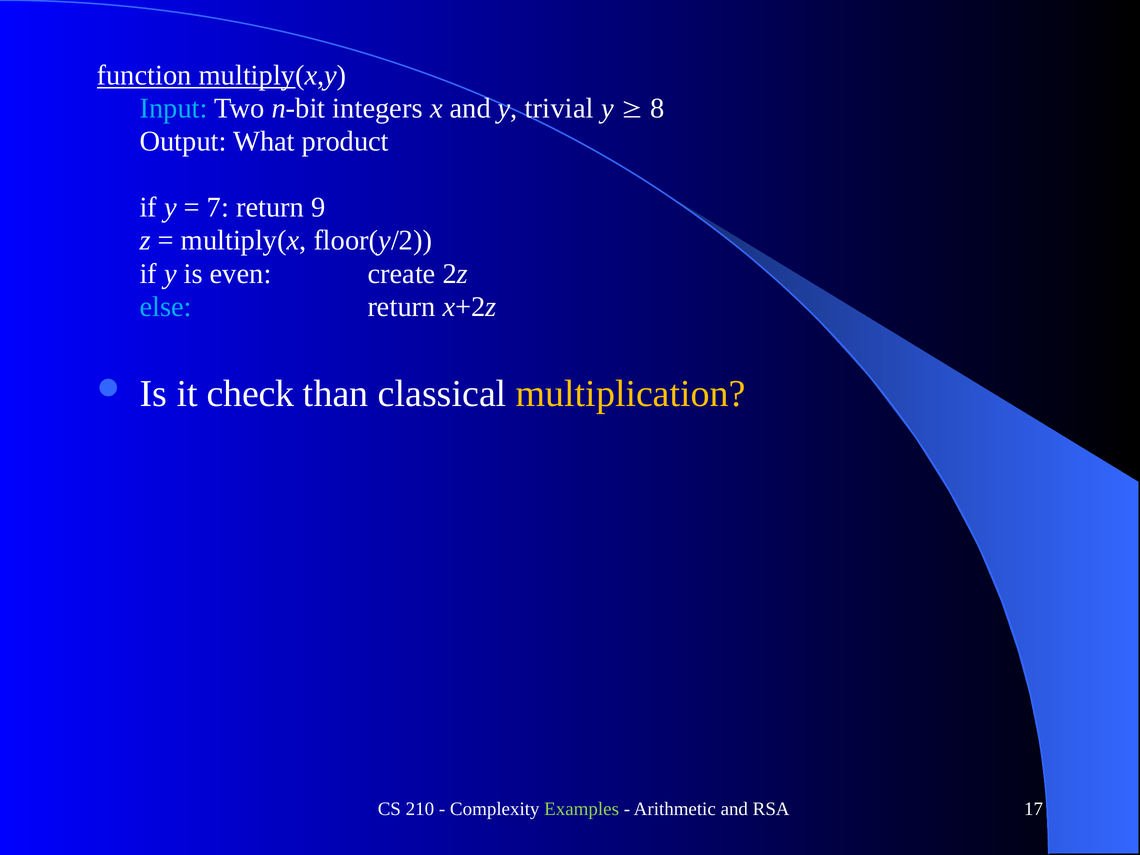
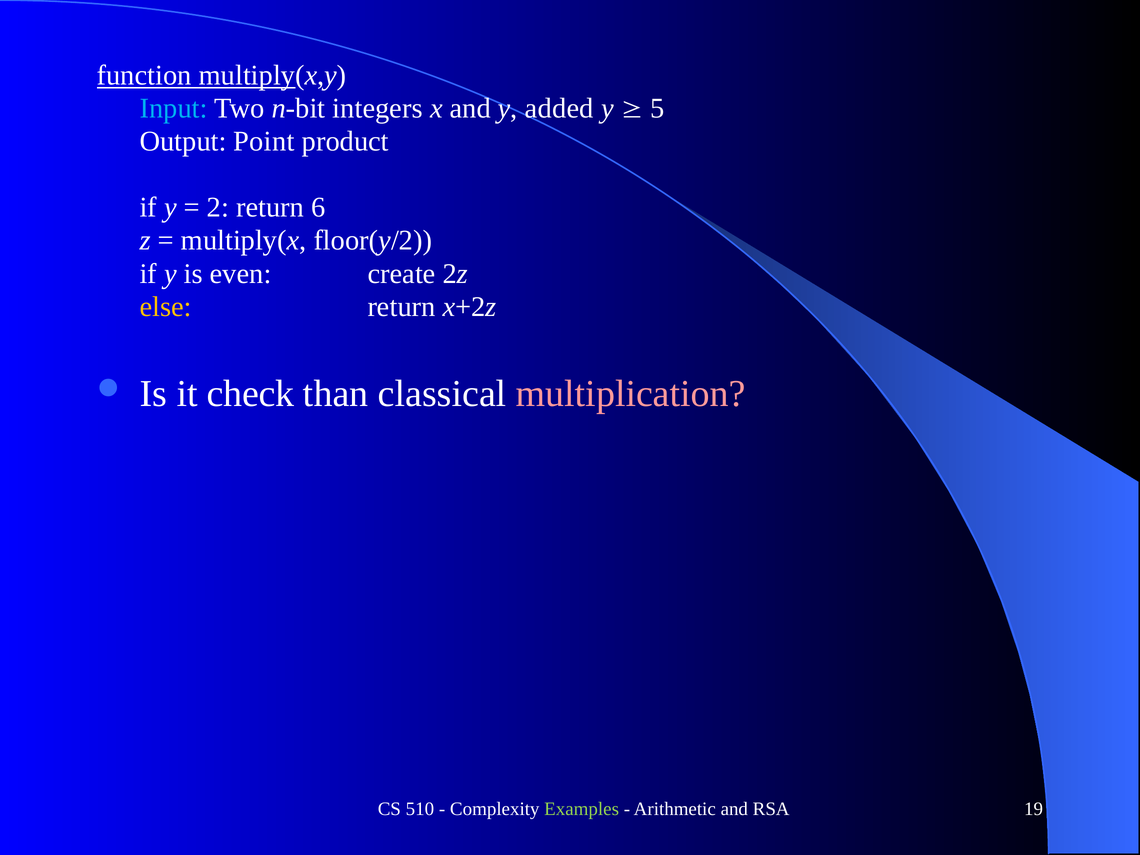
trivial: trivial -> added
8: 8 -> 5
What: What -> Point
7: 7 -> 2
9: 9 -> 6
else colour: light blue -> yellow
multiplication colour: yellow -> pink
210: 210 -> 510
17: 17 -> 19
